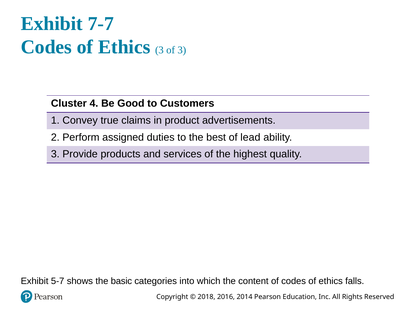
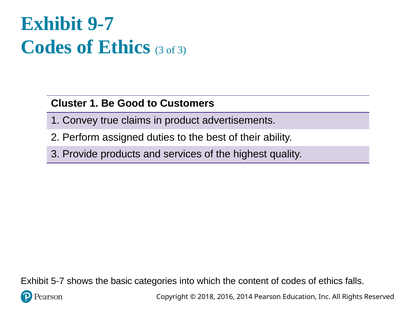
7-7: 7-7 -> 9-7
Cluster 4: 4 -> 1
lead: lead -> their
